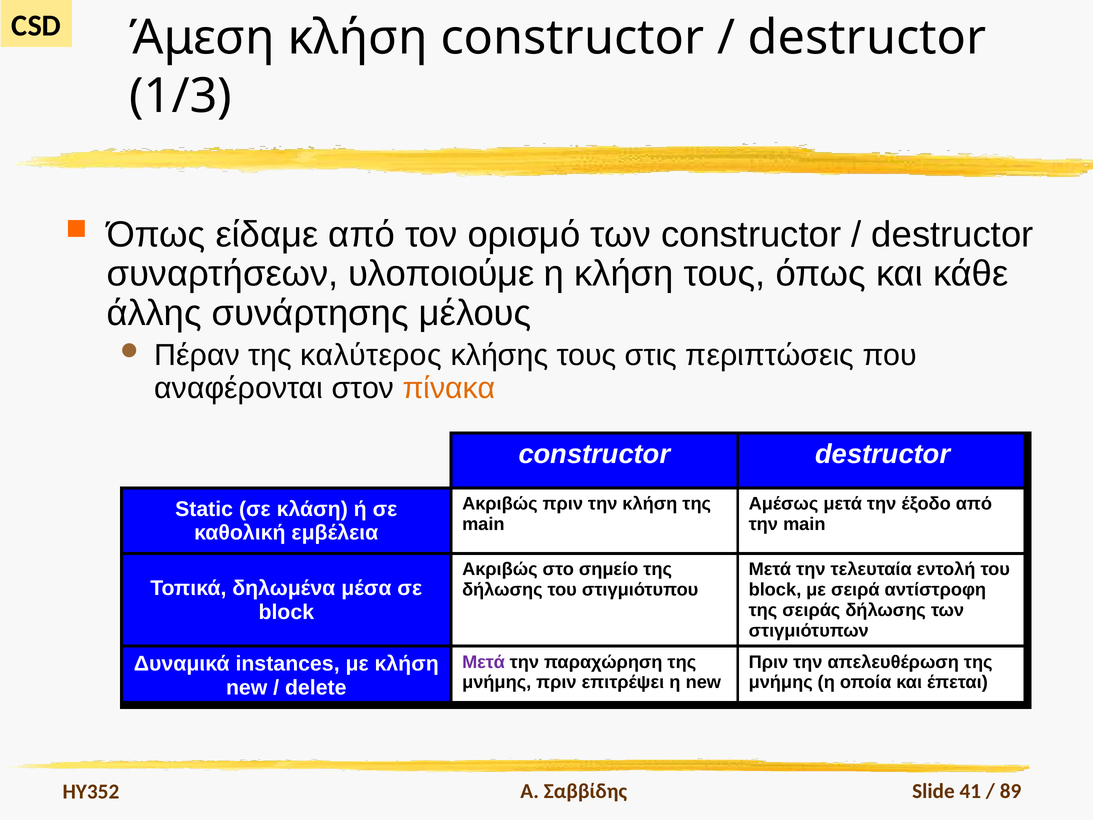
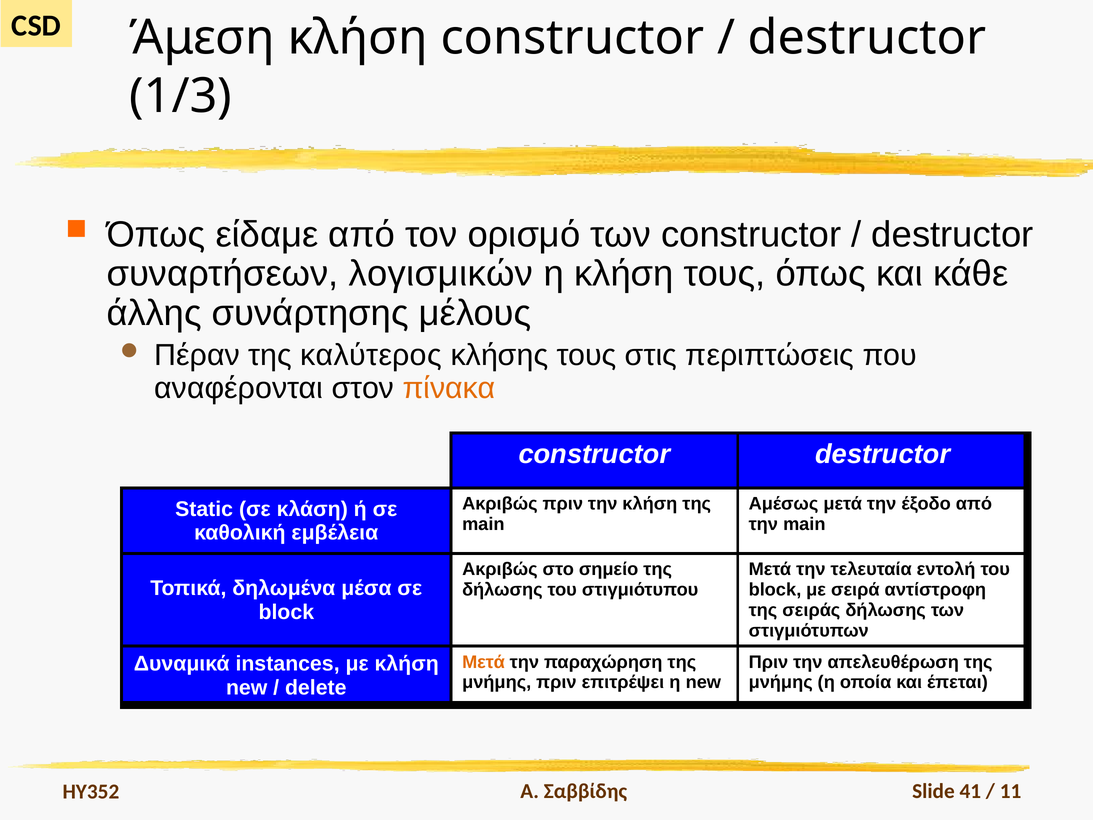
υλοποιούμε: υλοποιούμε -> λογισμικών
Μετά at (484, 662) colour: purple -> orange
89: 89 -> 11
